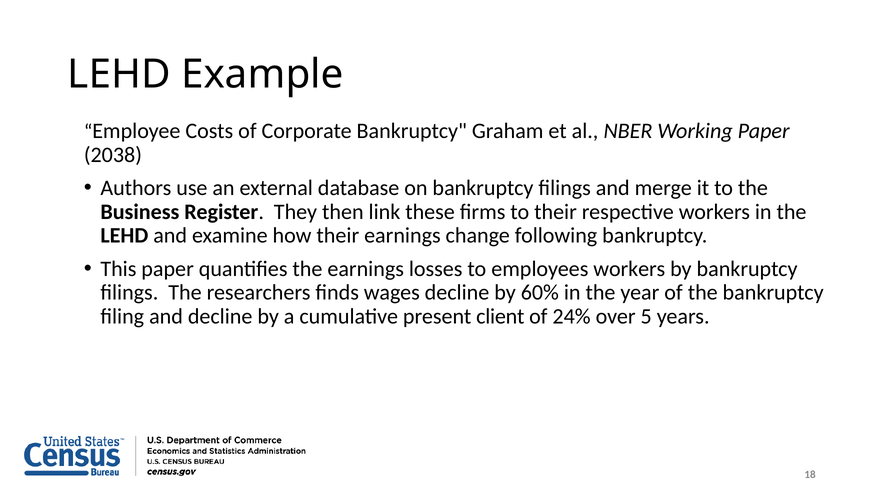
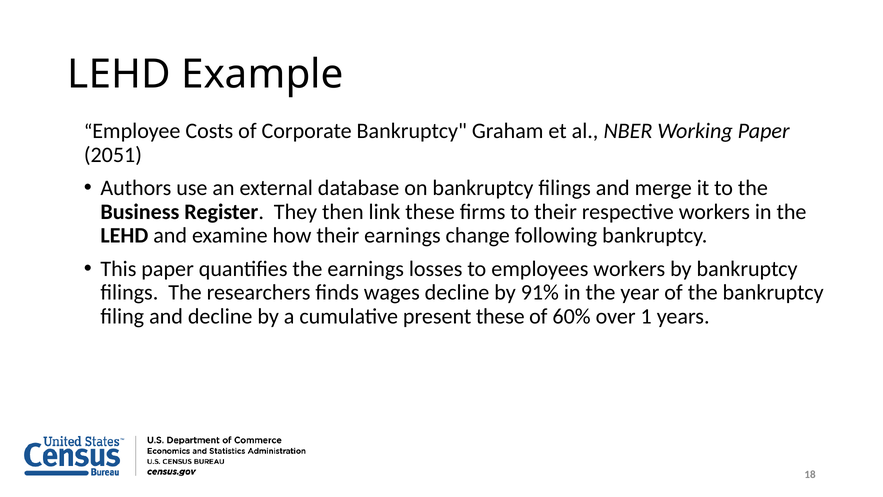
2038: 2038 -> 2051
60%: 60% -> 91%
present client: client -> these
24%: 24% -> 60%
5: 5 -> 1
